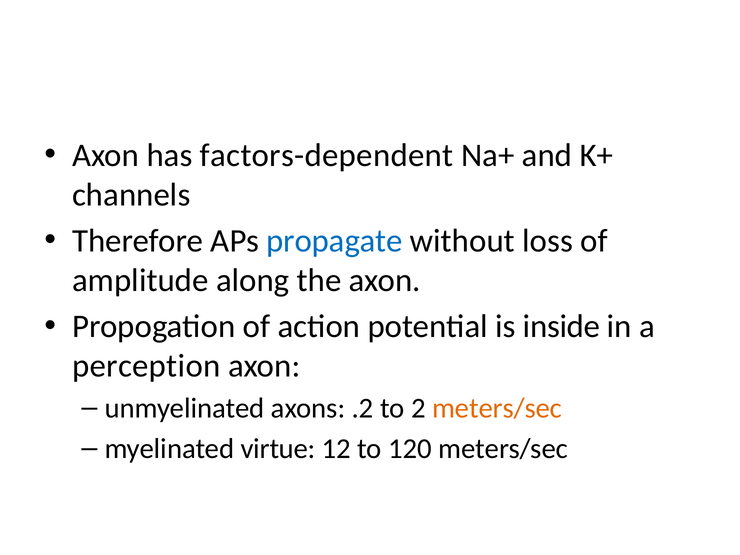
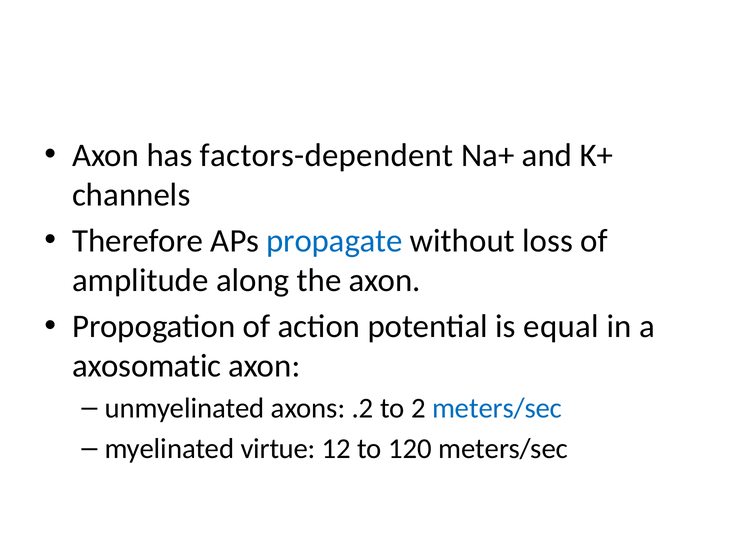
inside: inside -> equal
perception: perception -> axosomatic
meters/sec at (497, 408) colour: orange -> blue
